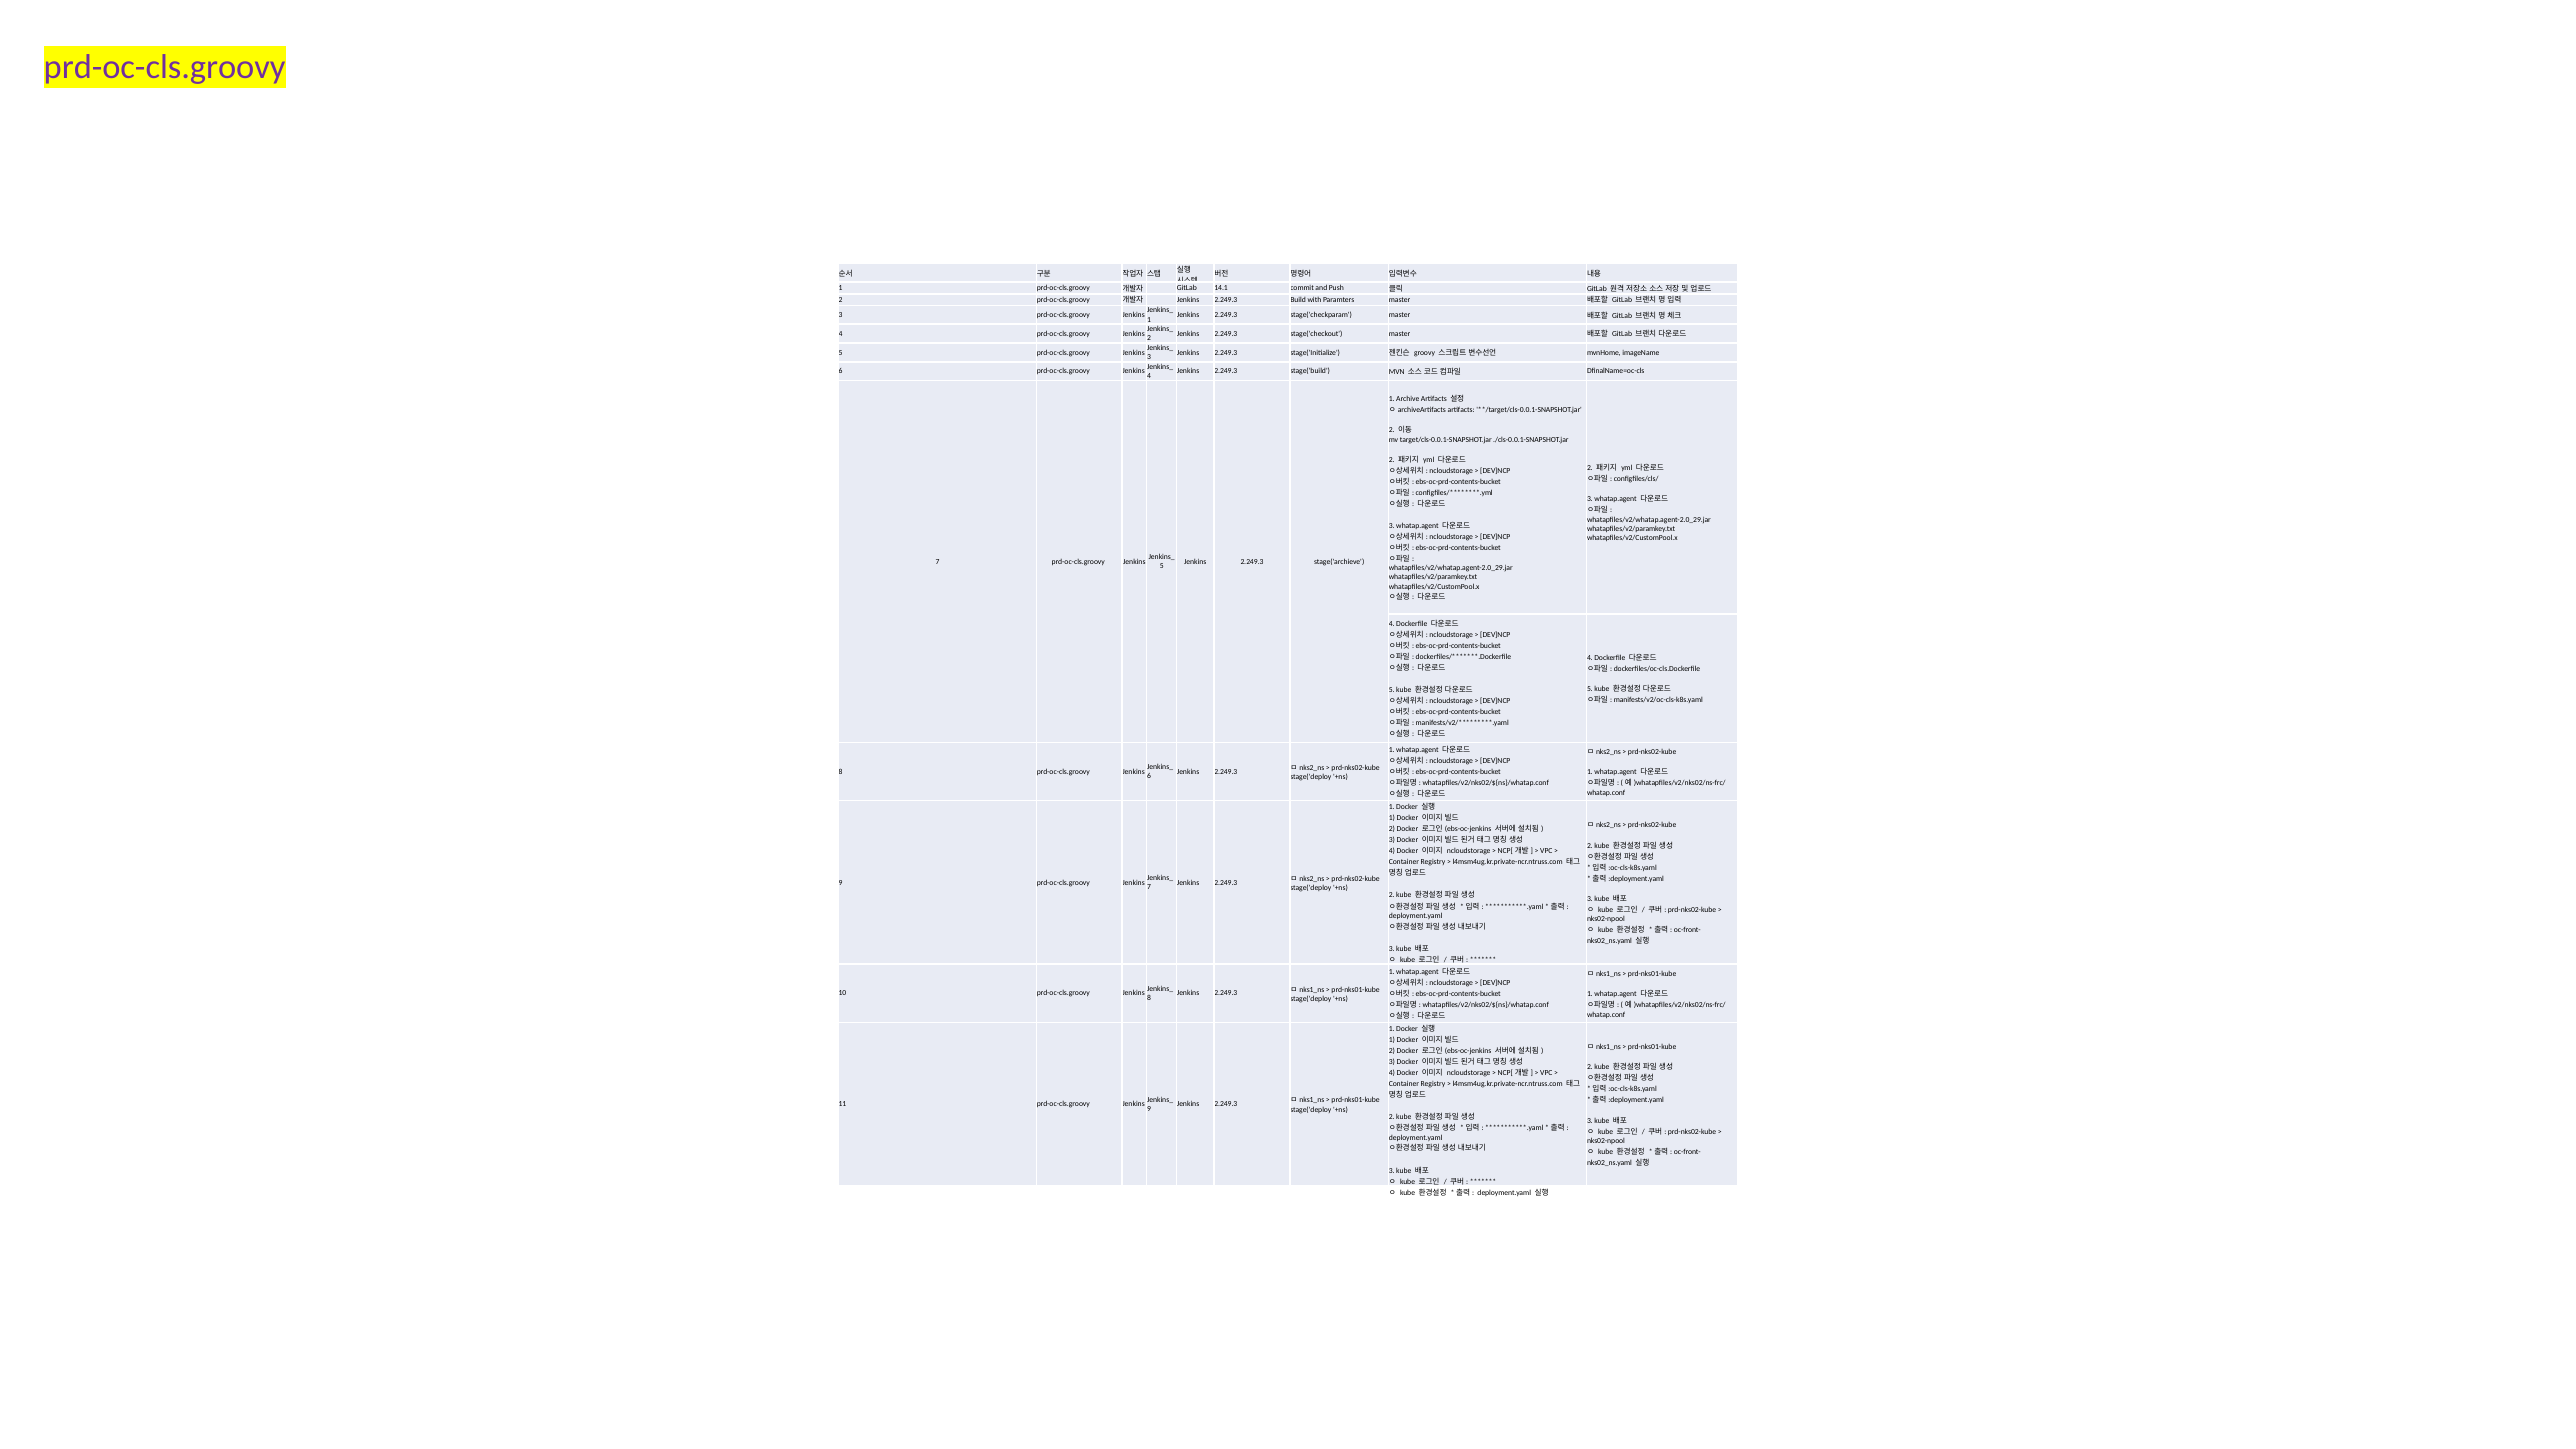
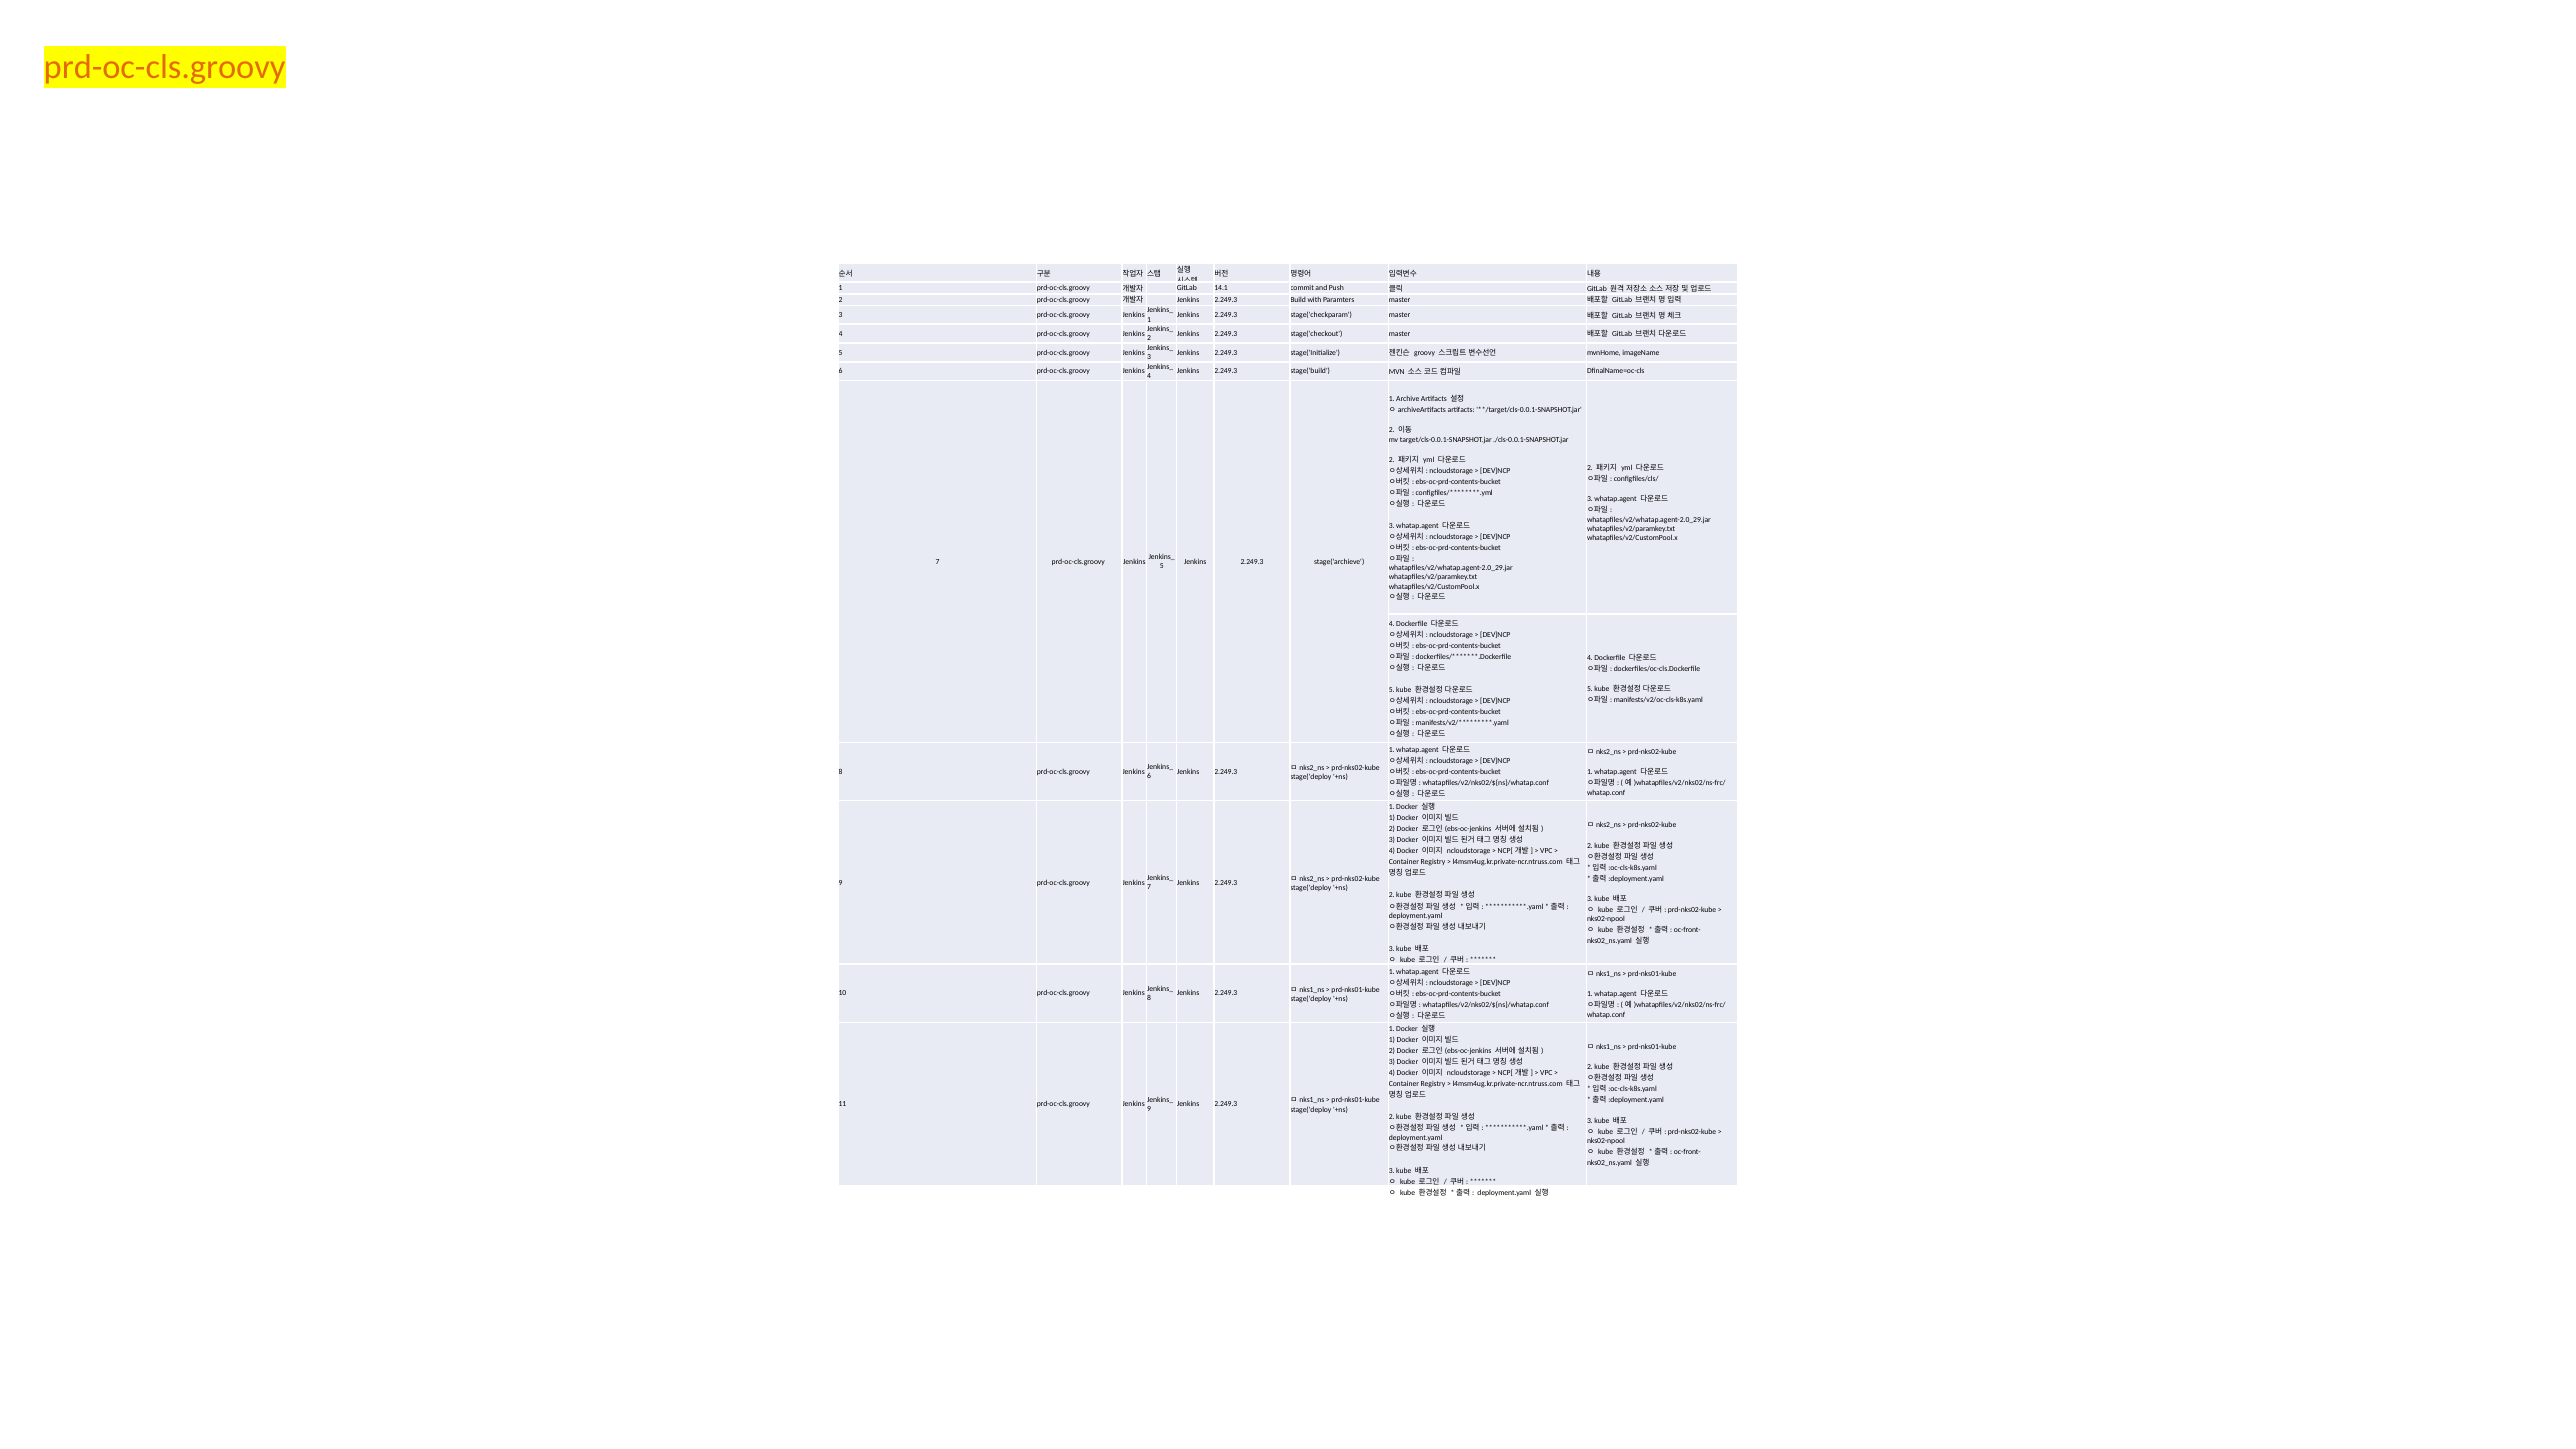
prd-oc-cls.groovy at (165, 67) colour: purple -> orange
